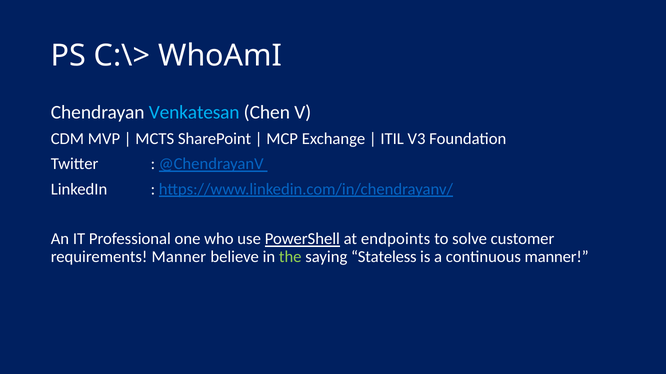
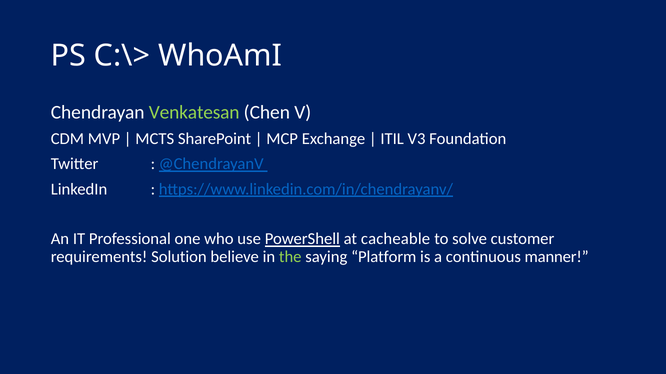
Venkatesan colour: light blue -> light green
endpoints: endpoints -> cacheable
requirements Manner: Manner -> Solution
Stateless: Stateless -> Platform
